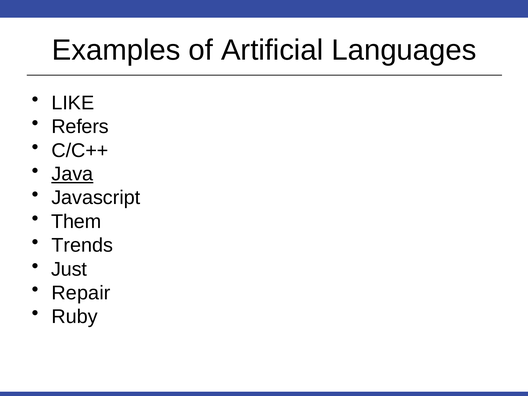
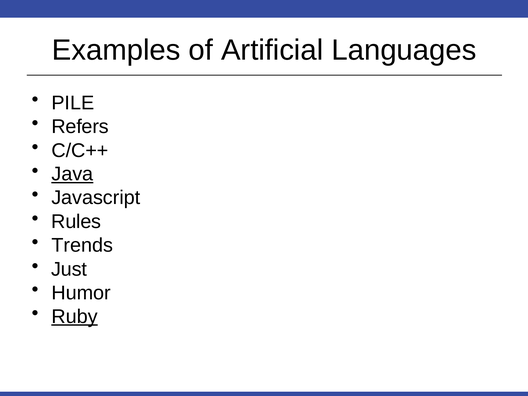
LIKE: LIKE -> PILE
Them: Them -> Rules
Repair: Repair -> Humor
Ruby underline: none -> present
